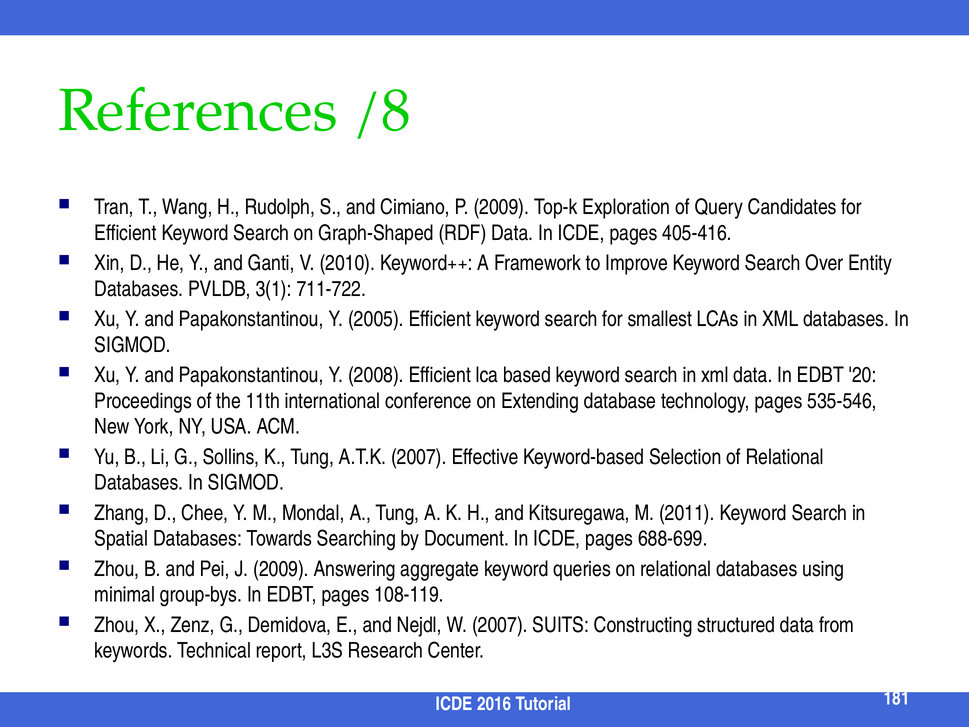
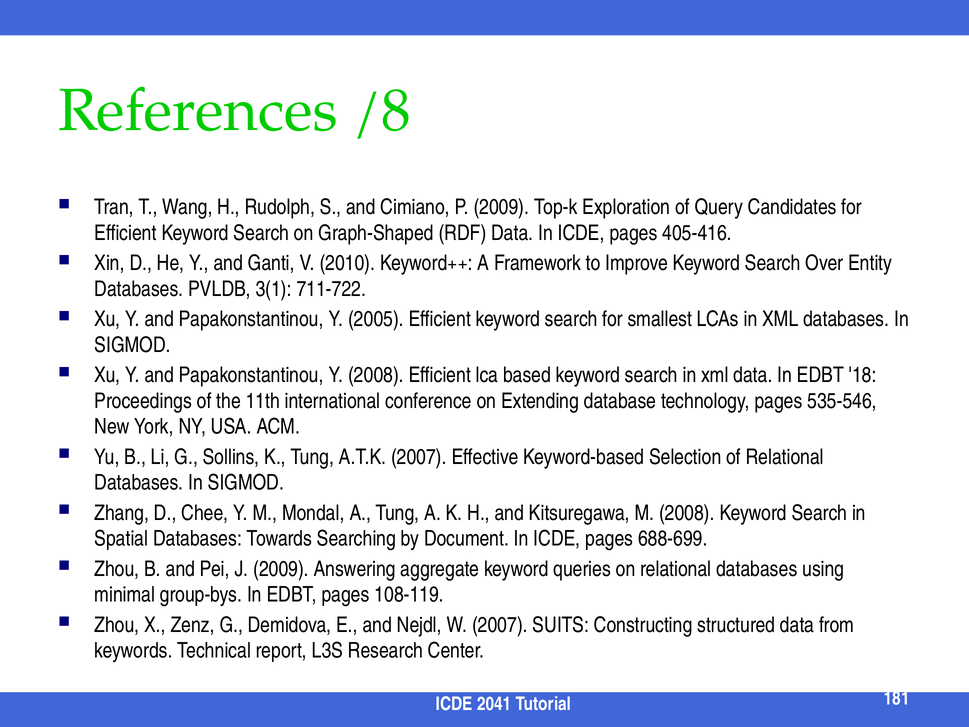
20: 20 -> 18
M 2011: 2011 -> 2008
2016: 2016 -> 2041
